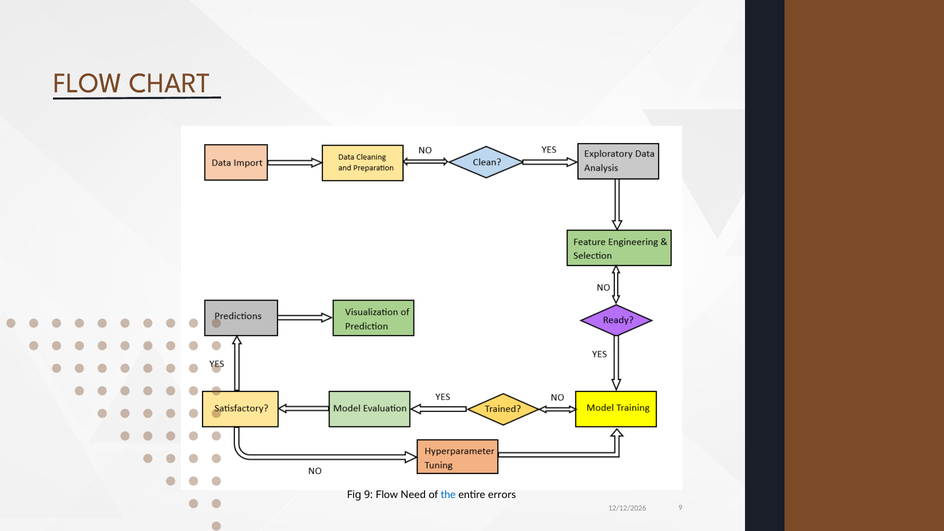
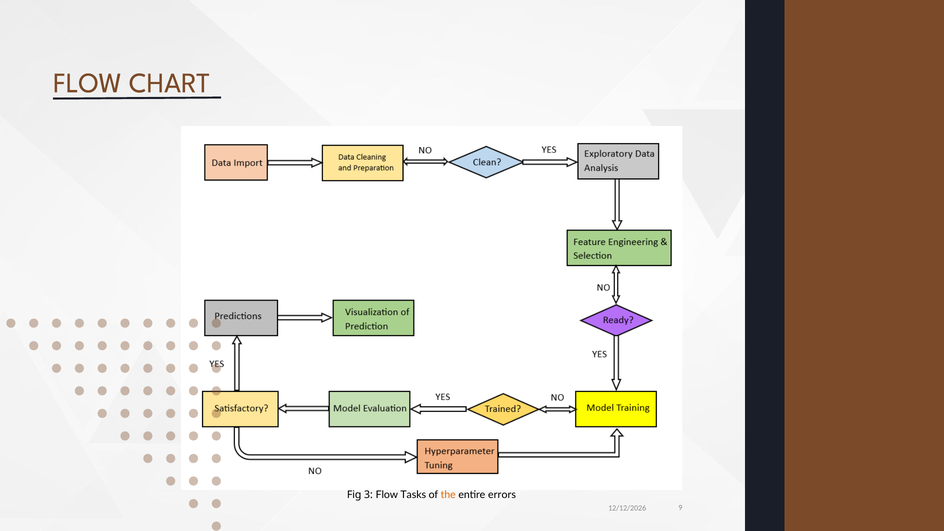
Fig 9: 9 -> 3
Need: Need -> Tasks
the colour: blue -> orange
